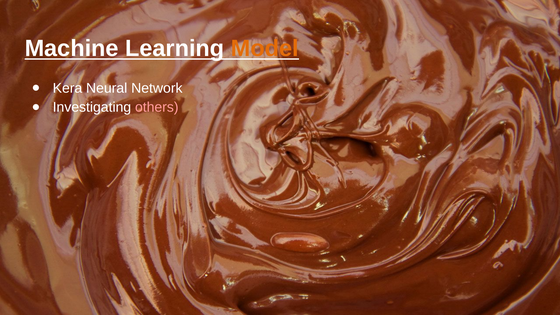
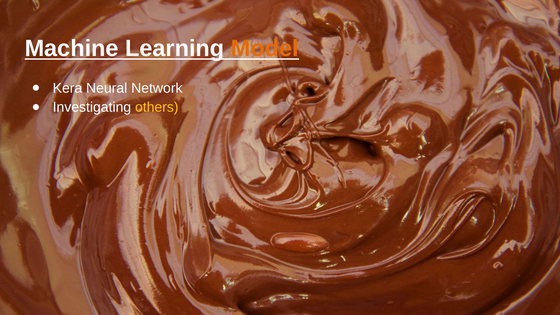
others colour: pink -> yellow
